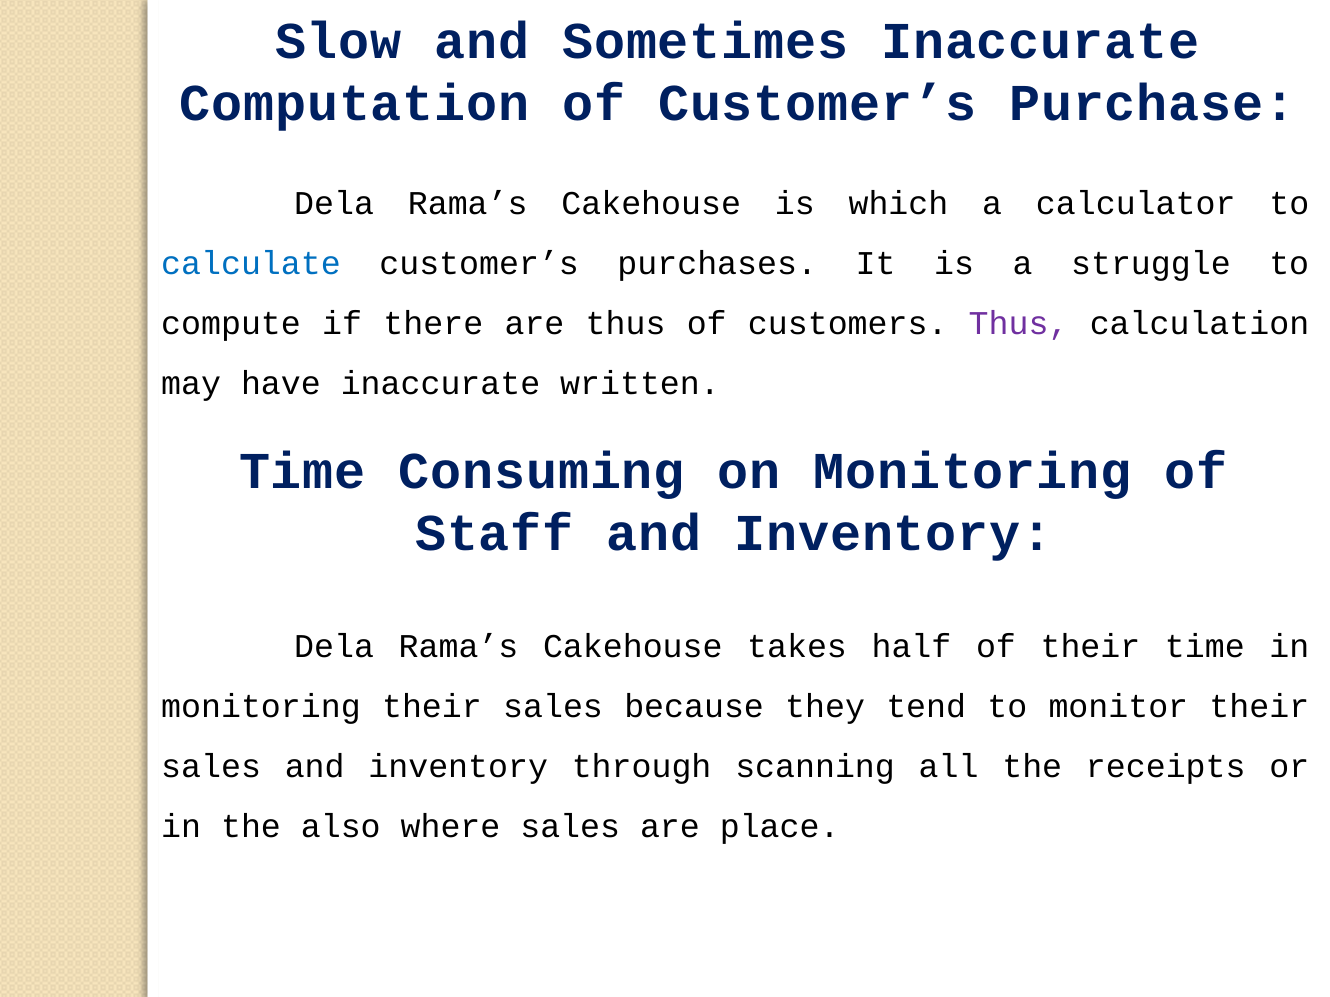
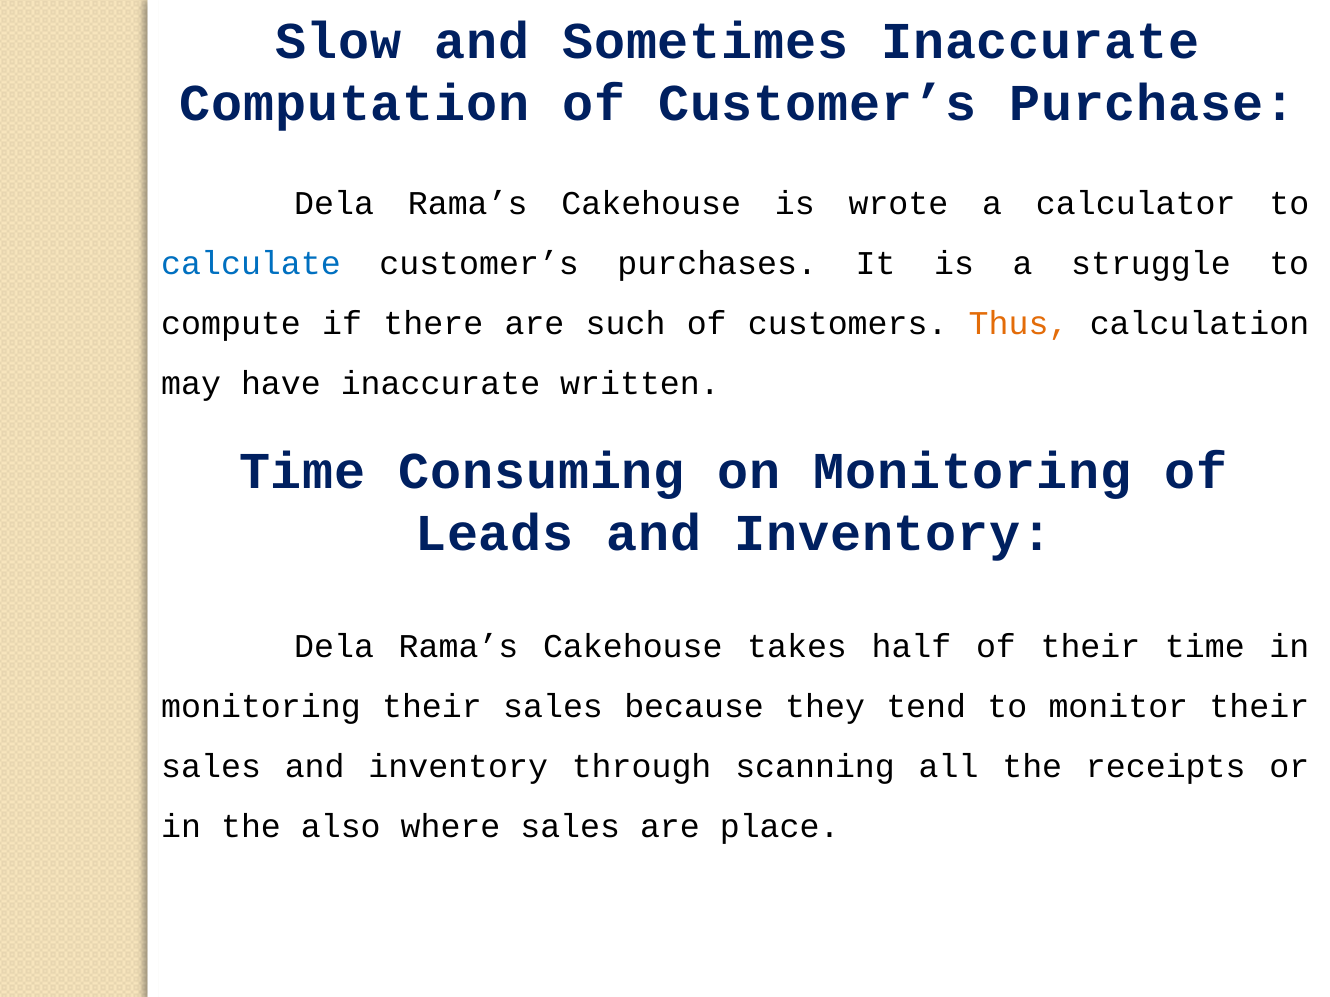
which: which -> wrote
are thus: thus -> such
Thus at (1019, 324) colour: purple -> orange
Staff: Staff -> Leads
